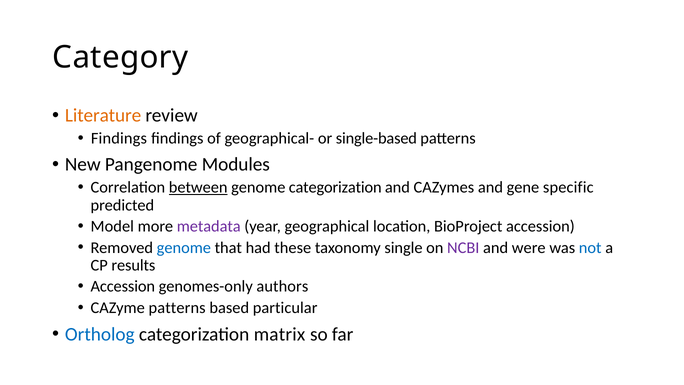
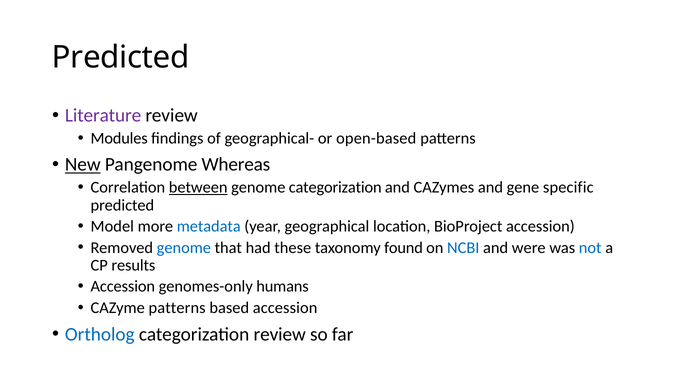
Category at (120, 57): Category -> Predicted
Literature colour: orange -> purple
Findings at (119, 138): Findings -> Modules
single-based: single-based -> open-based
New underline: none -> present
Modules: Modules -> Whereas
metadata colour: purple -> blue
single: single -> found
NCBI colour: purple -> blue
authors: authors -> humans
based particular: particular -> accession
categorization matrix: matrix -> review
